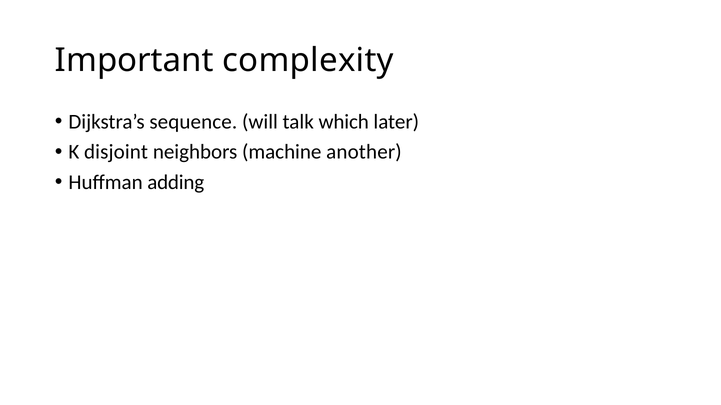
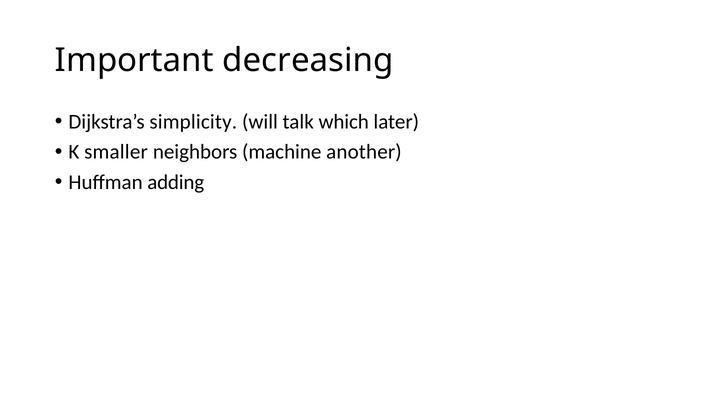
complexity: complexity -> decreasing
sequence: sequence -> simplicity
disjoint: disjoint -> smaller
